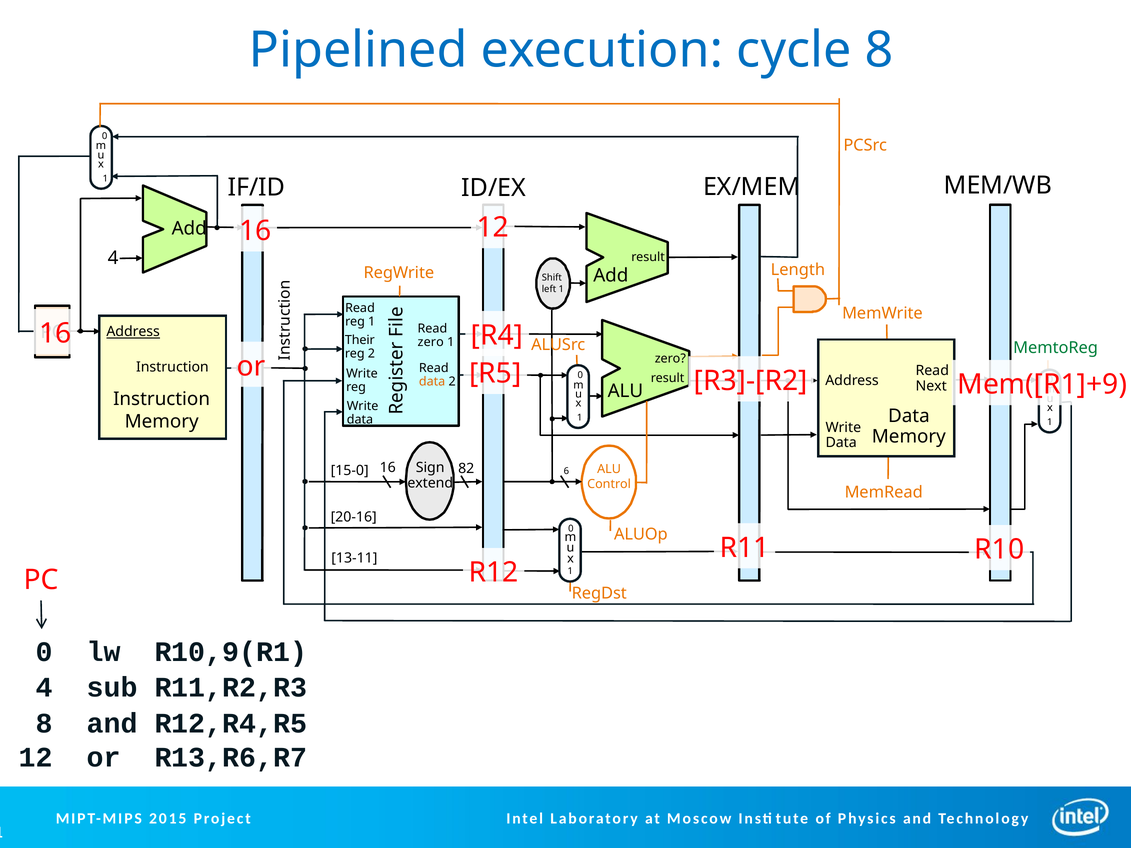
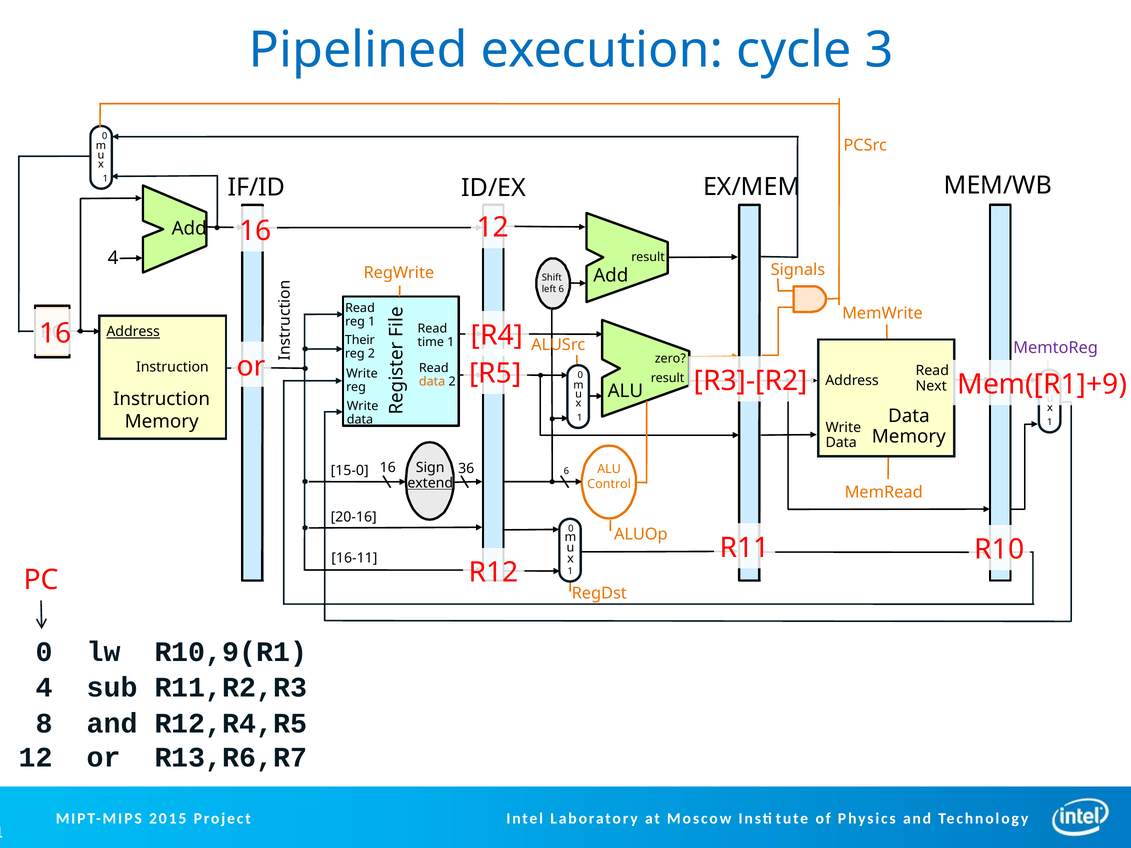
cycle 8: 8 -> 3
Length: Length -> Signals
left 1: 1 -> 6
zero at (431, 342): zero -> time
MemtoReg colour: green -> purple
82: 82 -> 36
extend underline: none -> present
13-11: 13-11 -> 16-11
